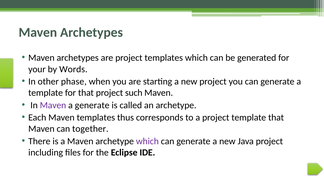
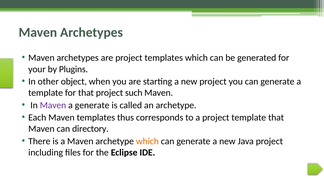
Words: Words -> Plugins
phase: phase -> object
together: together -> directory
which at (147, 141) colour: purple -> orange
